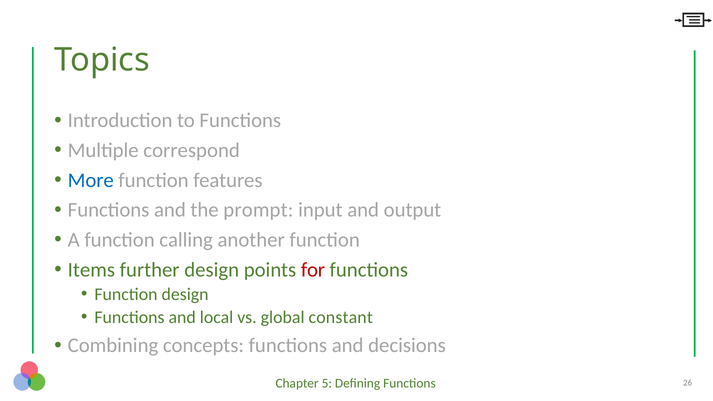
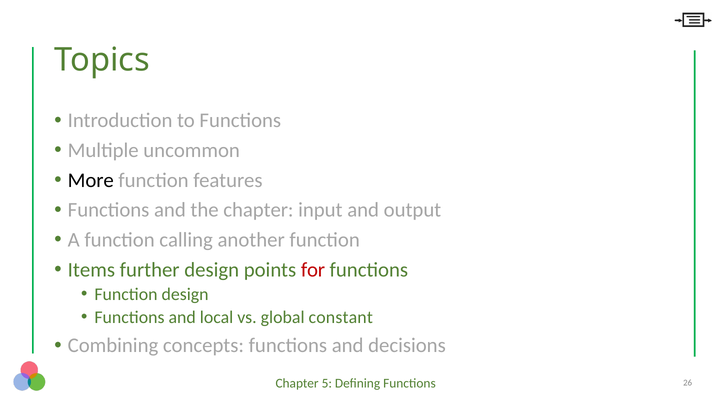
correspond: correspond -> uncommon
More colour: blue -> black
the prompt: prompt -> chapter
